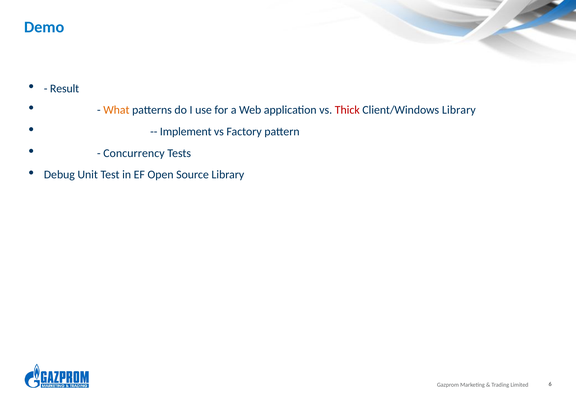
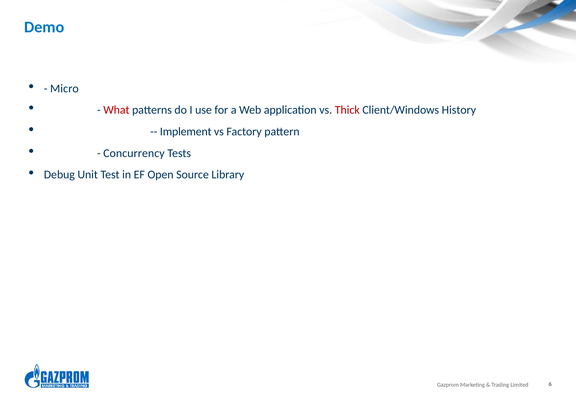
Result: Result -> Micro
What colour: orange -> red
Client/Windows Library: Library -> History
